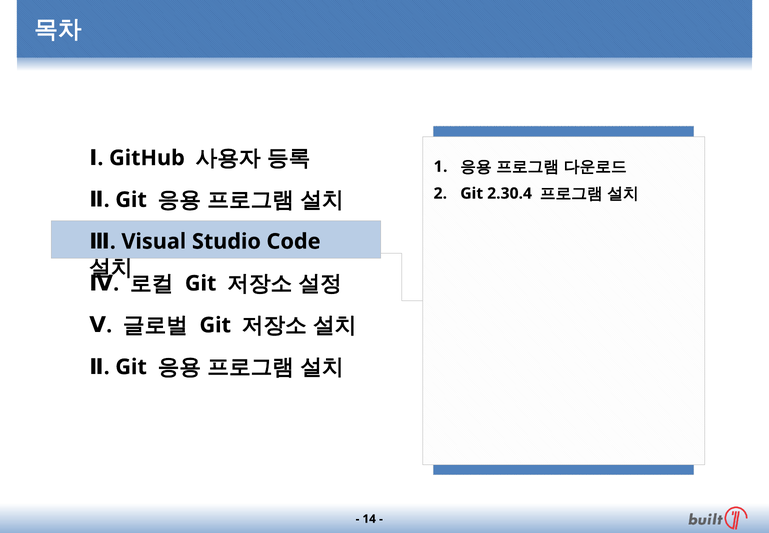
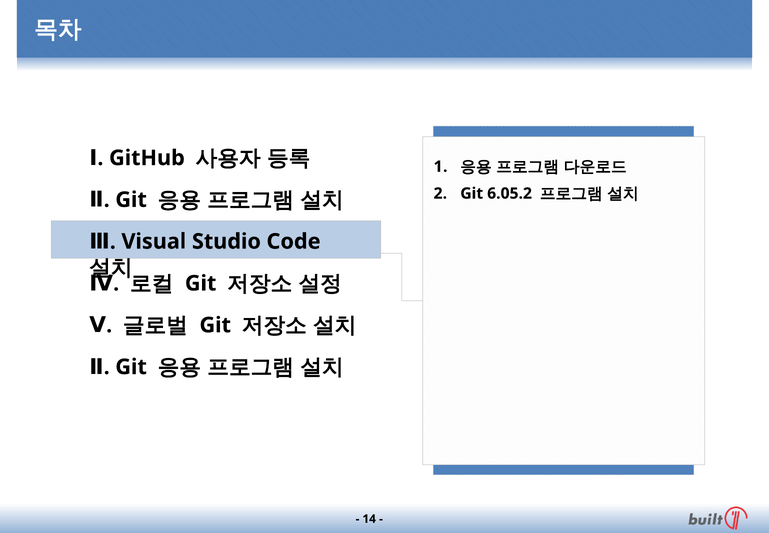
2.30.4: 2.30.4 -> 6.05.2
